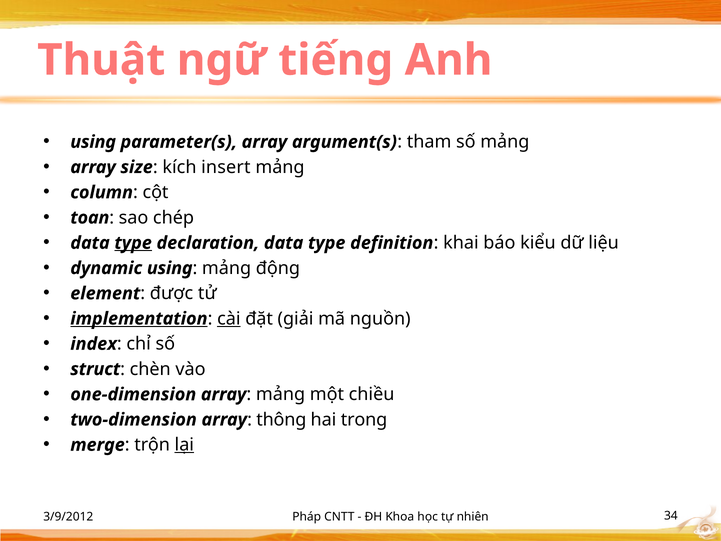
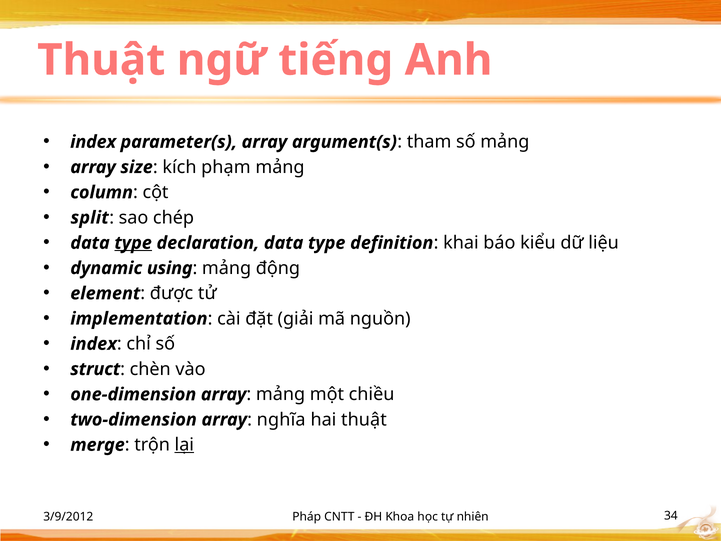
using at (93, 142): using -> index
insert: insert -> phạm
toan: toan -> split
implementation underline: present -> none
cài underline: present -> none
thông: thông -> nghĩa
hai trong: trong -> thuật
